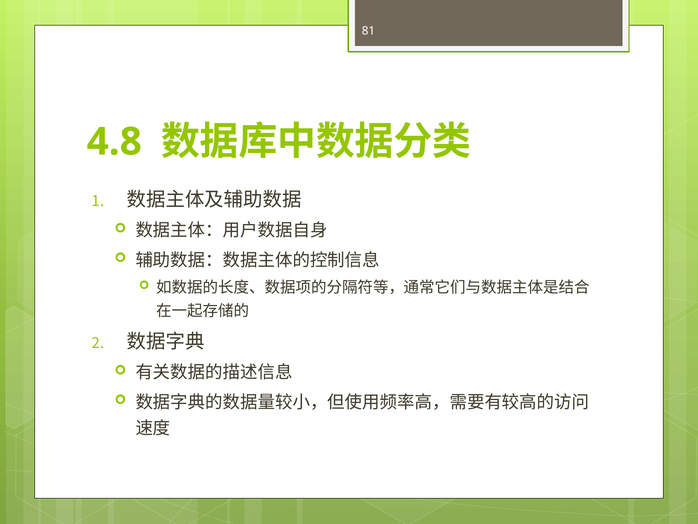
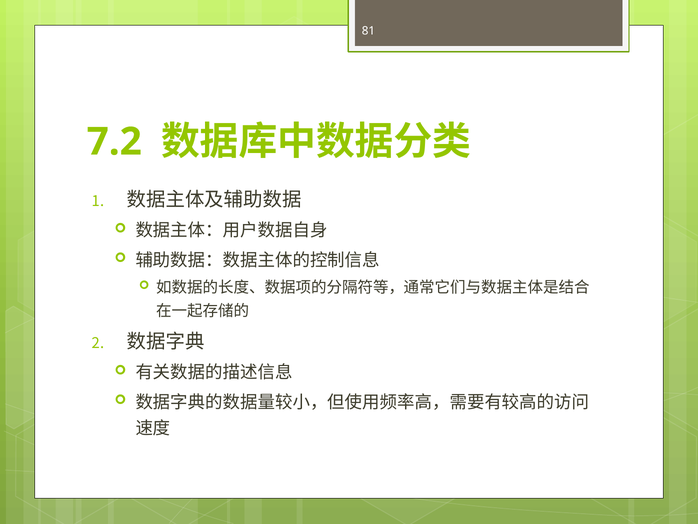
4.8: 4.8 -> 7.2
